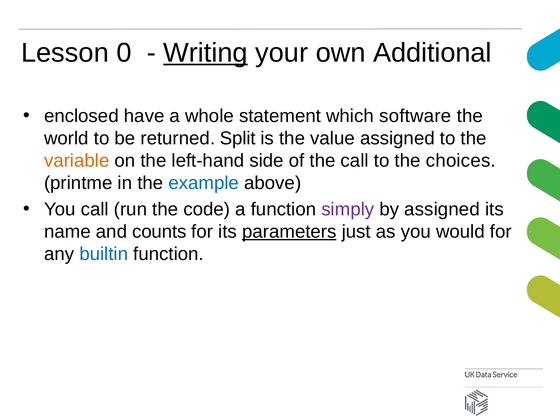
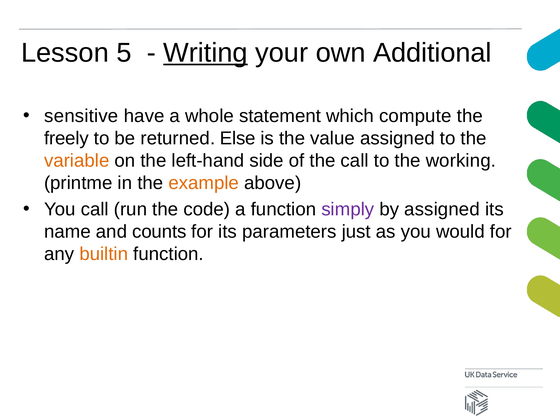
0: 0 -> 5
enclosed: enclosed -> sensitive
software: software -> compute
world: world -> freely
Split: Split -> Else
choices: choices -> working
example colour: blue -> orange
parameters underline: present -> none
builtin colour: blue -> orange
